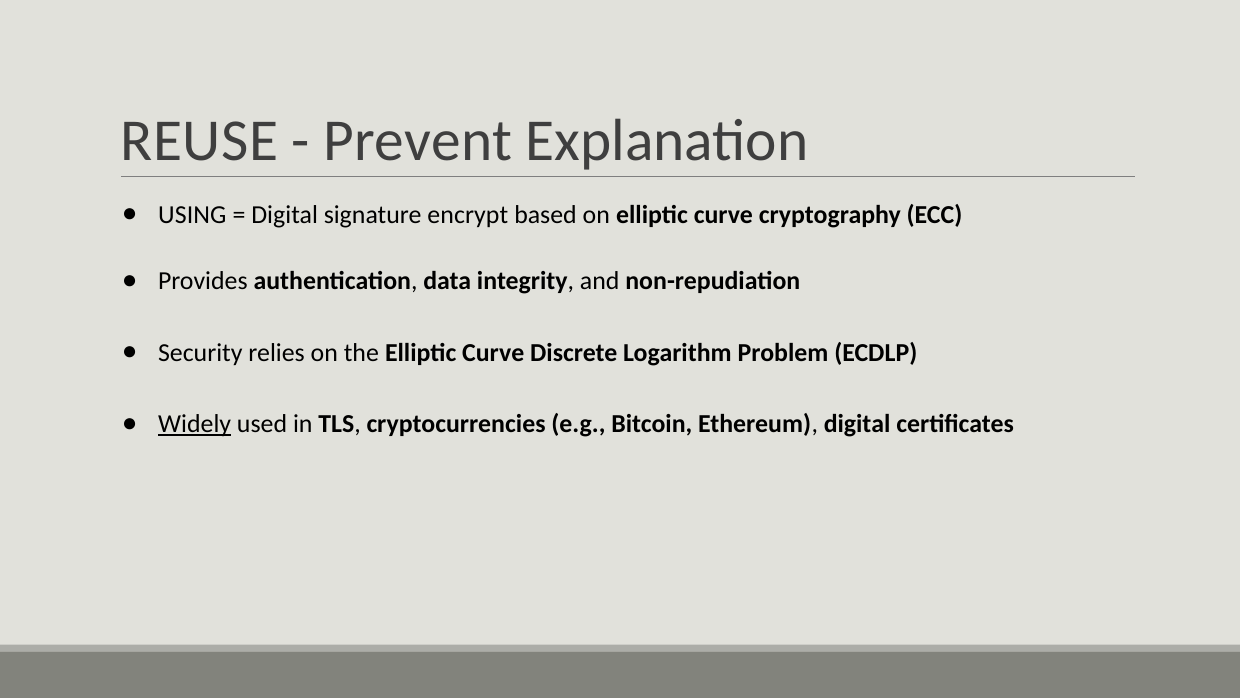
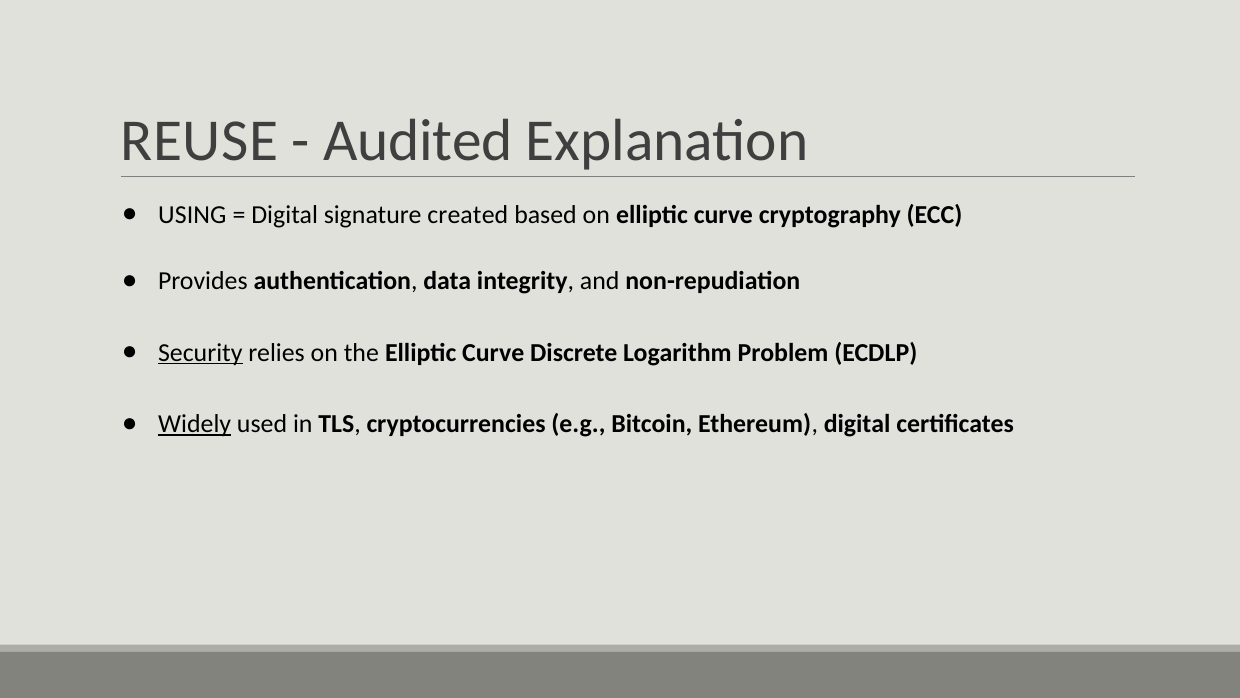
Prevent: Prevent -> Audited
encrypt: encrypt -> created
Security underline: none -> present
